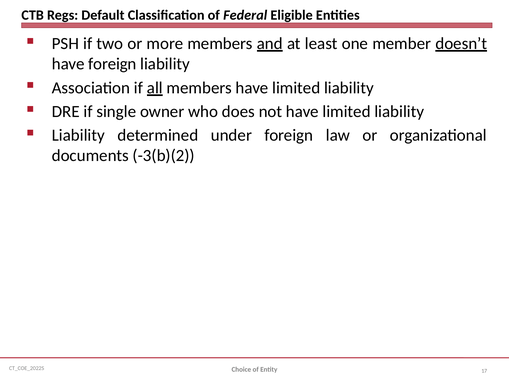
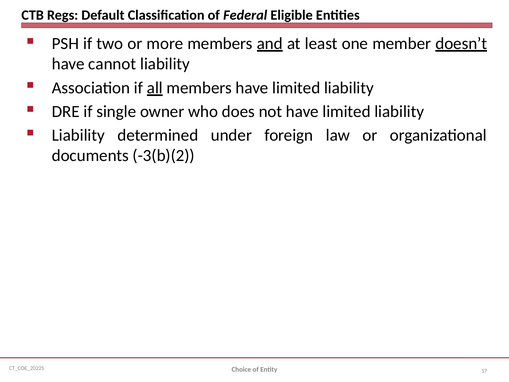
have foreign: foreign -> cannot
